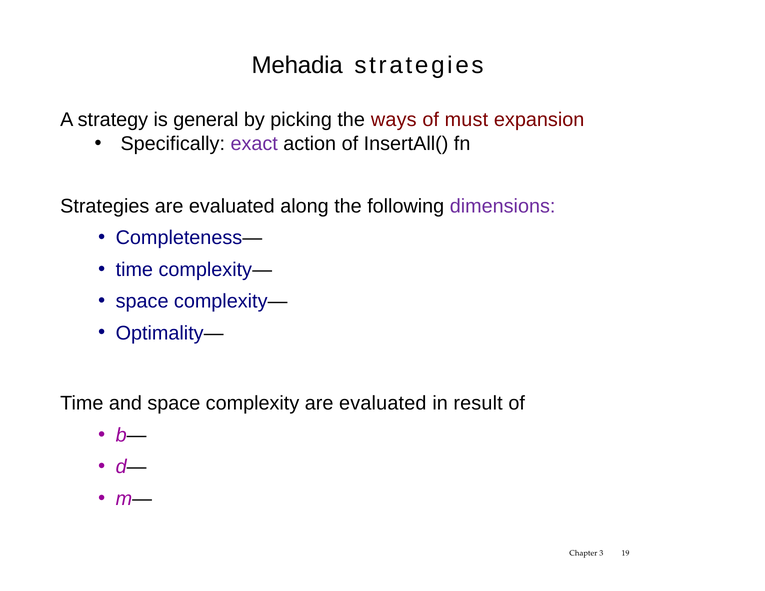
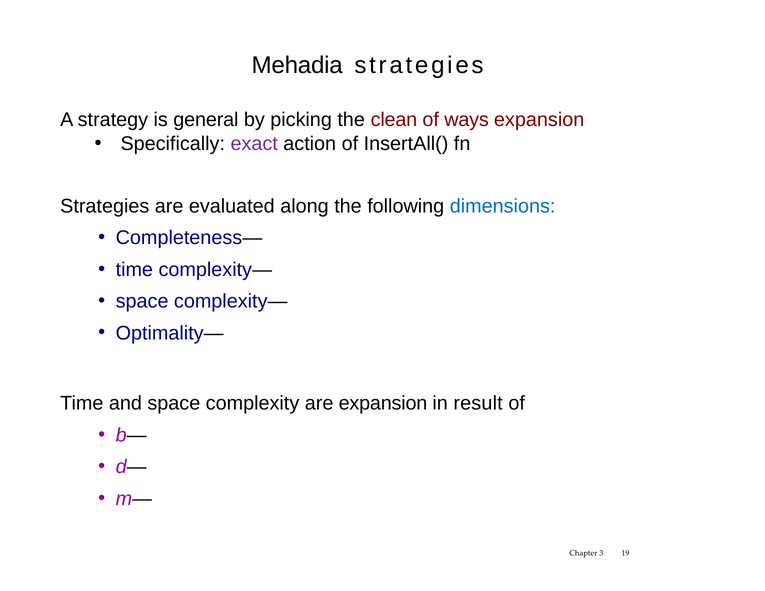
ways: ways -> clean
must: must -> ways
dimensions colour: purple -> blue
complexity are evaluated: evaluated -> expansion
